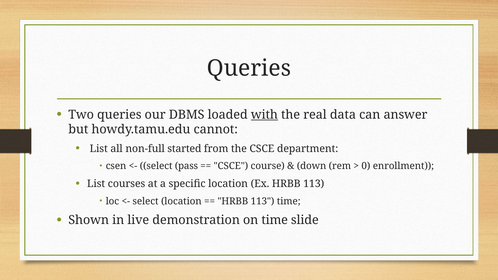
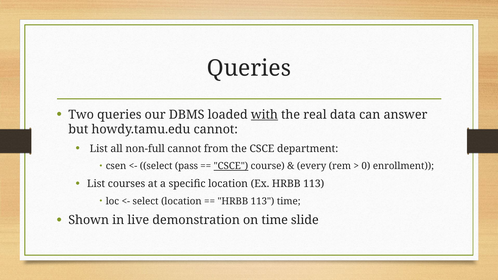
non-full started: started -> cannot
CSCE at (231, 166) underline: none -> present
down: down -> every
